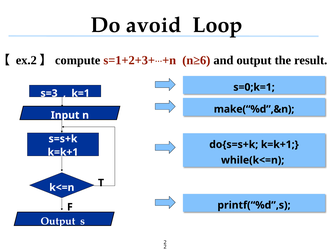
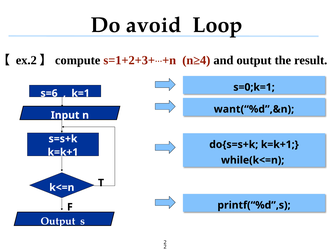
n≥6: n≥6 -> n≥4
s=3: s=3 -> s=6
make(“%d”,&n: make(“%d”,&n -> want(“%d”,&n
